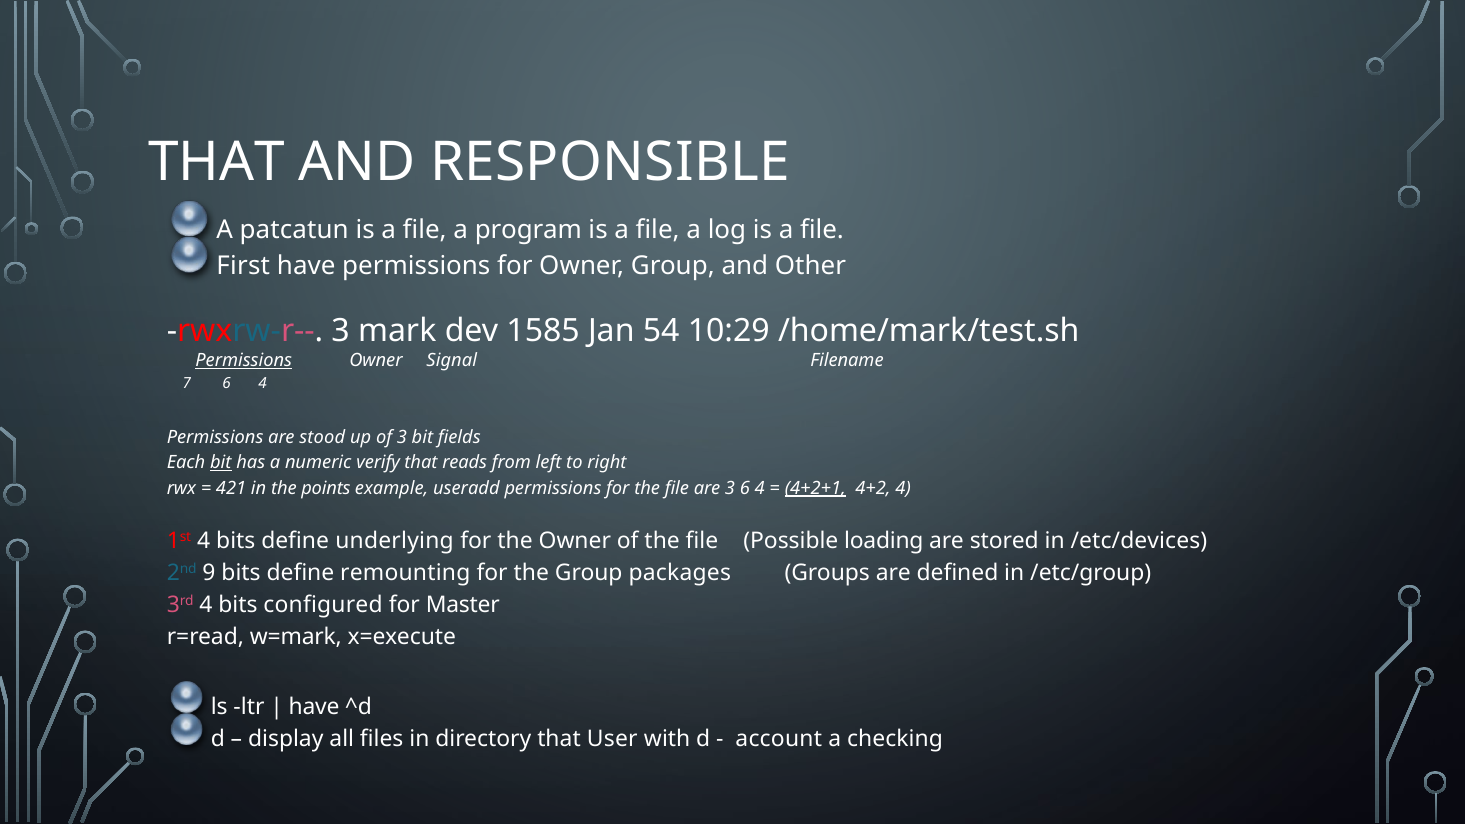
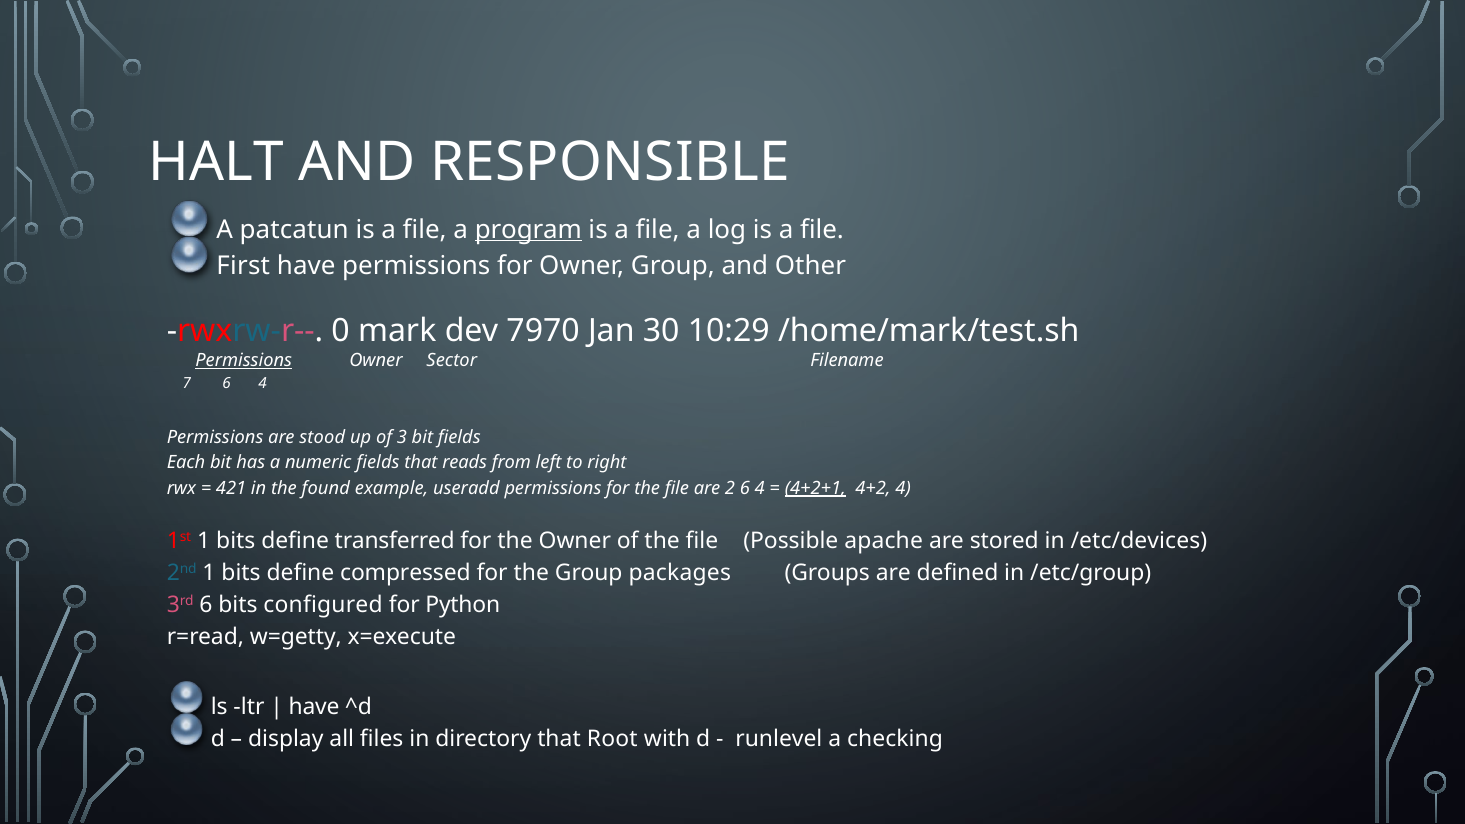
THAT at (216, 163): THAT -> HALT
program underline: none -> present
rwxrw-r-- 3: 3 -> 0
1585: 1585 -> 7970
54: 54 -> 30
Signal: Signal -> Sector
bit at (221, 463) underline: present -> none
numeric verify: verify -> fields
points: points -> found
are 3: 3 -> 2
1st 4: 4 -> 1
underlying: underlying -> transferred
loading: loading -> apache
2nd 9: 9 -> 1
remounting: remounting -> compressed
3rd 4: 4 -> 6
Master: Master -> Python
w=mark: w=mark -> w=getty
User: User -> Root
account: account -> runlevel
